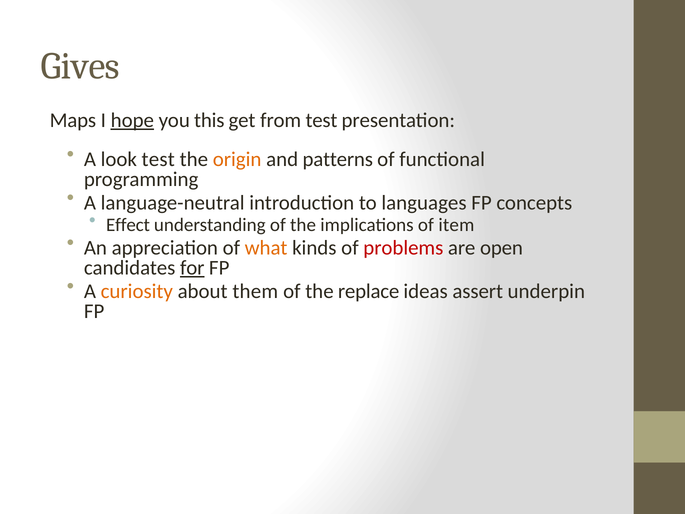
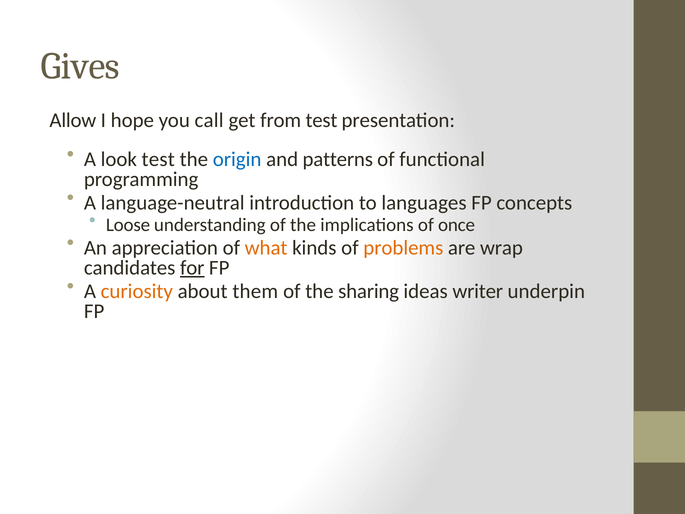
Maps: Maps -> Allow
hope underline: present -> none
this: this -> call
origin colour: orange -> blue
Effect: Effect -> Loose
item: item -> once
problems colour: red -> orange
open: open -> wrap
replace: replace -> sharing
assert: assert -> writer
